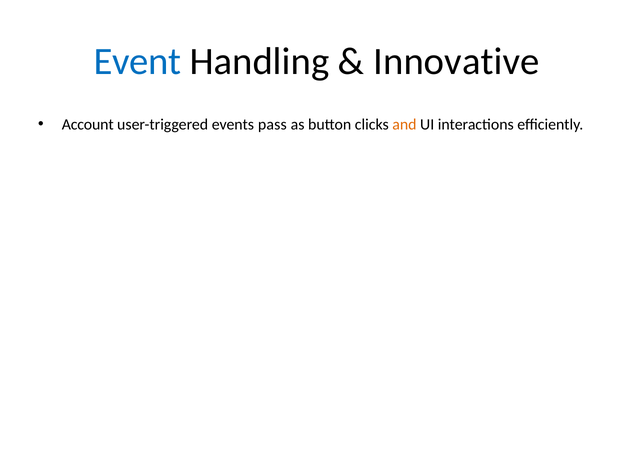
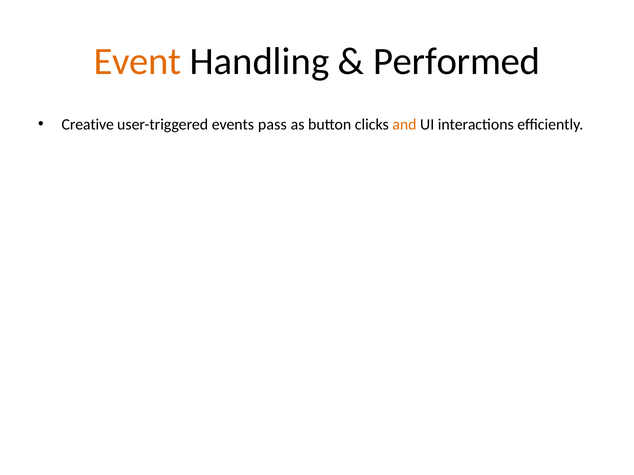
Event colour: blue -> orange
Innovative: Innovative -> Performed
Account: Account -> Creative
